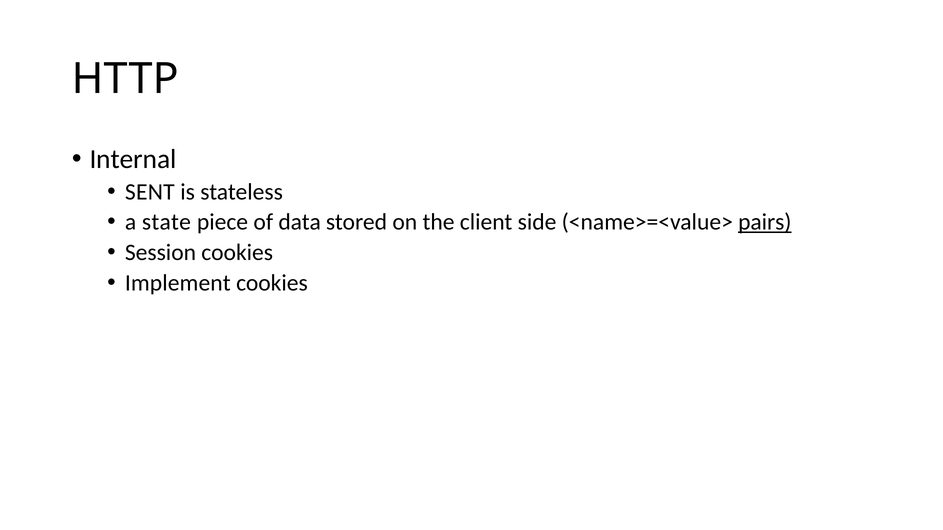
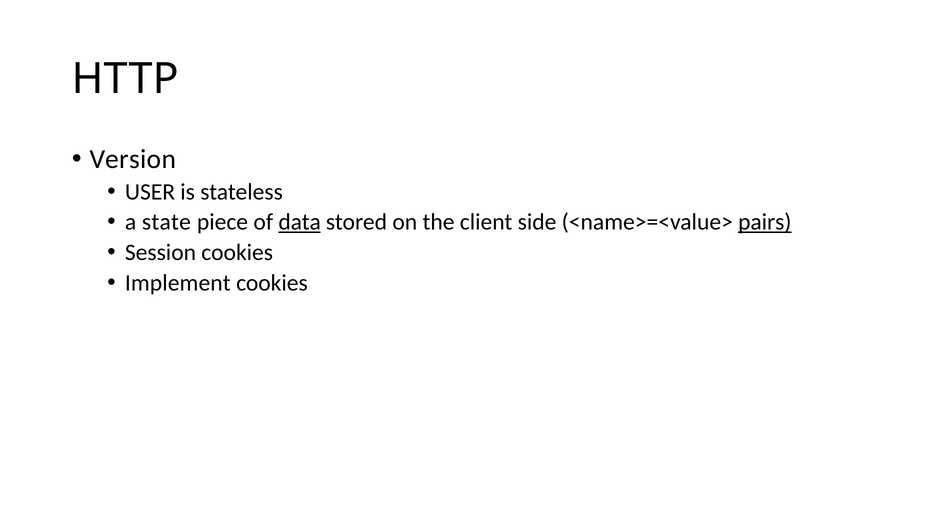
Internal: Internal -> Version
SENT: SENT -> USER
data underline: none -> present
